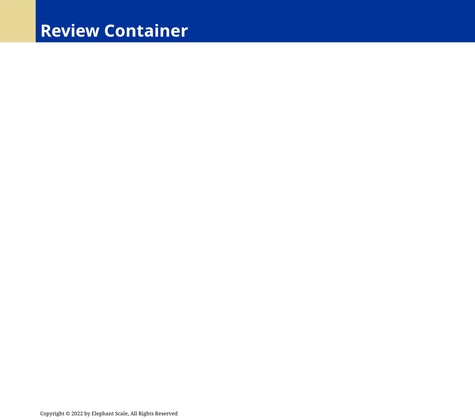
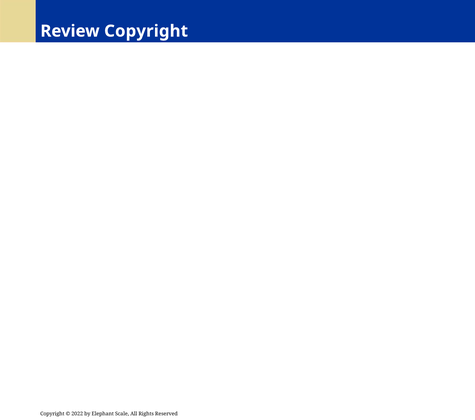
Review Container: Container -> Copyright
